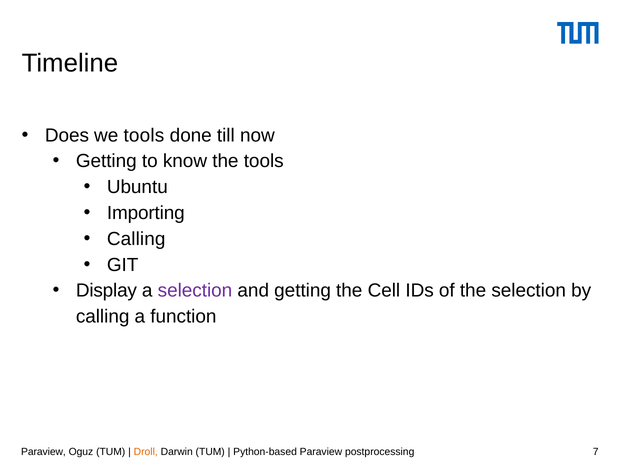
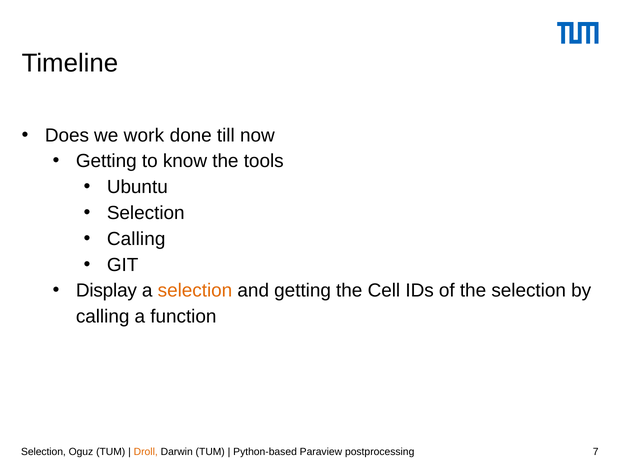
we tools: tools -> work
Importing at (146, 213): Importing -> Selection
selection at (195, 291) colour: purple -> orange
Paraview at (43, 452): Paraview -> Selection
